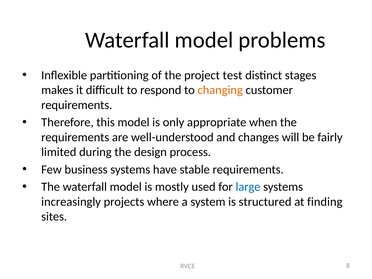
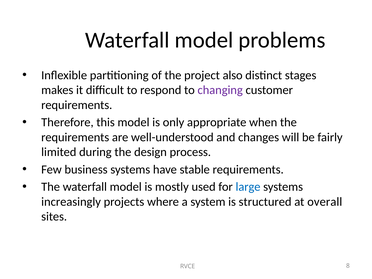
test: test -> also
changing colour: orange -> purple
finding: finding -> overall
